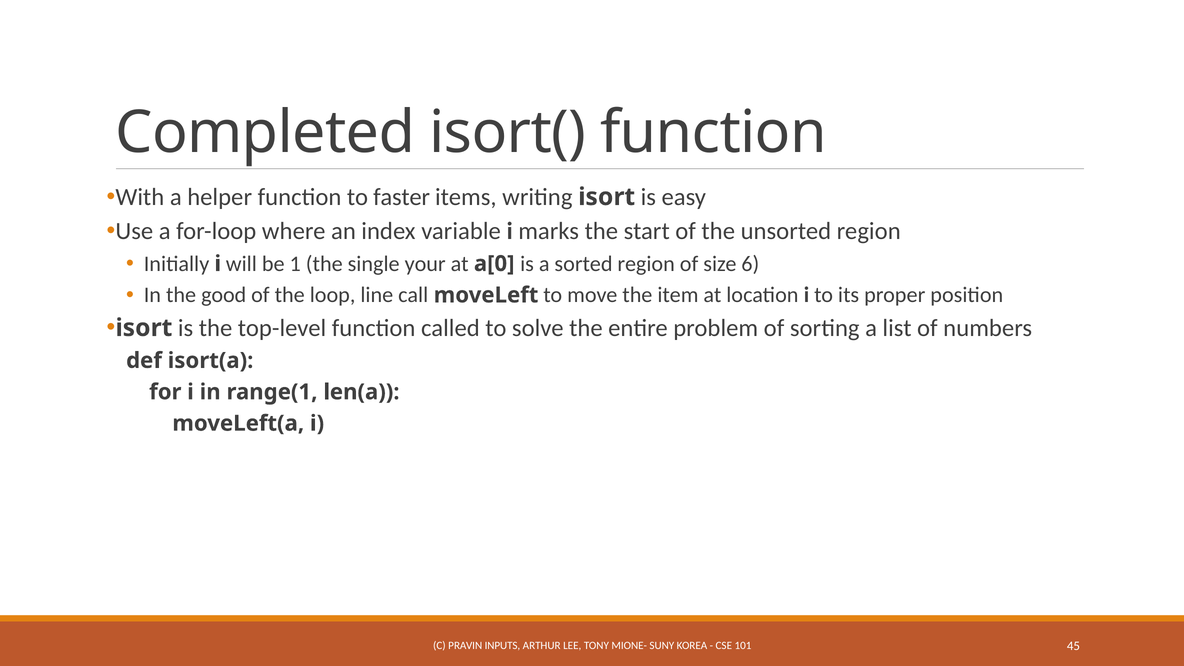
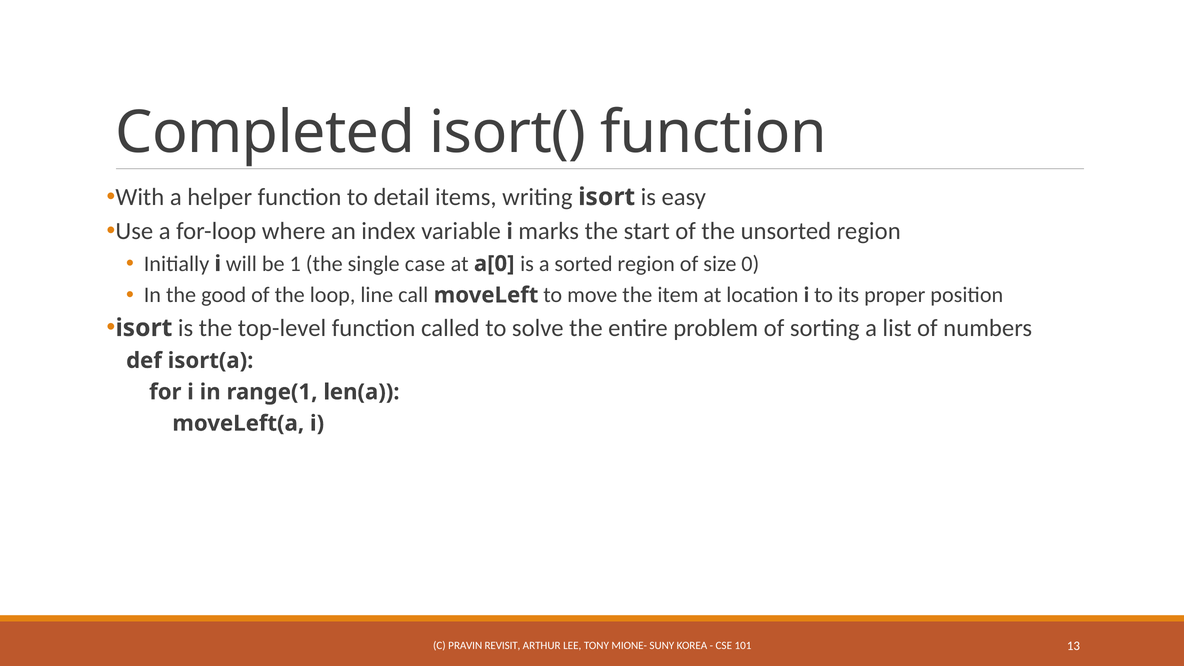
faster: faster -> detail
your: your -> case
6: 6 -> 0
INPUTS: INPUTS -> REVISIT
45: 45 -> 13
